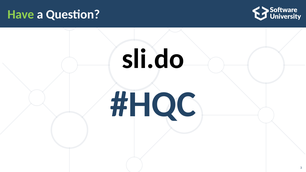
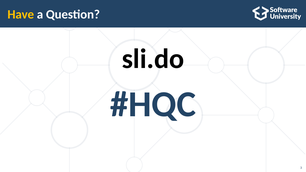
Have colour: light green -> yellow
